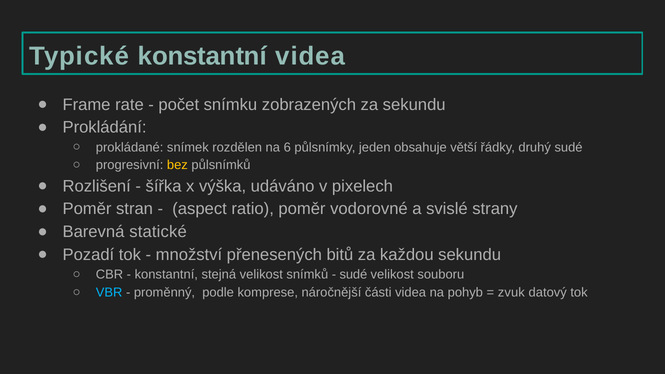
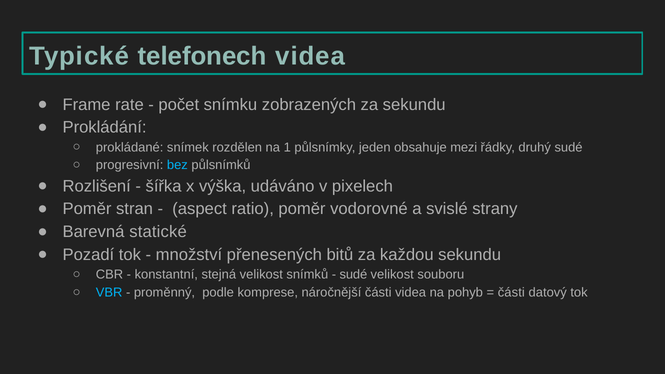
Typické konstantní: konstantní -> telefonech
6: 6 -> 1
větší: větší -> mezi
bez colour: yellow -> light blue
zvuk at (511, 293): zvuk -> části
